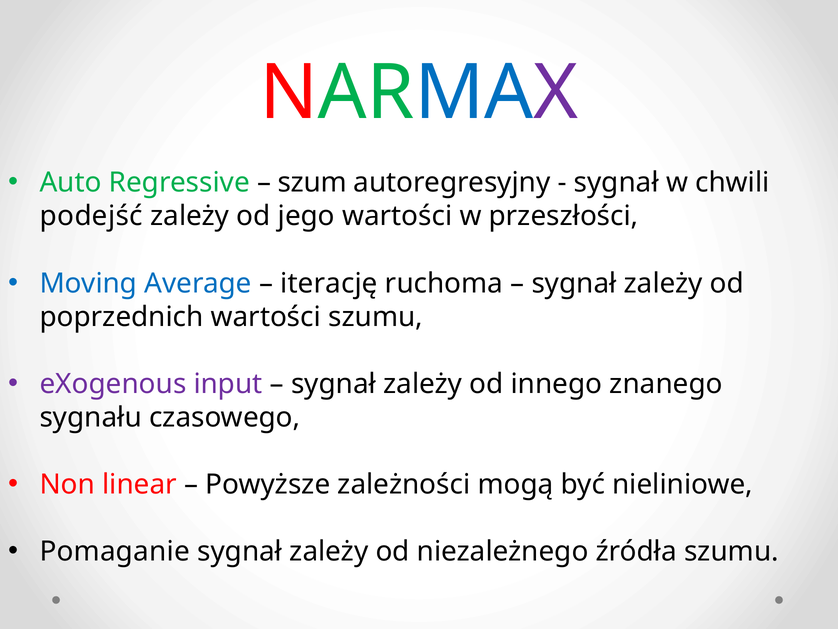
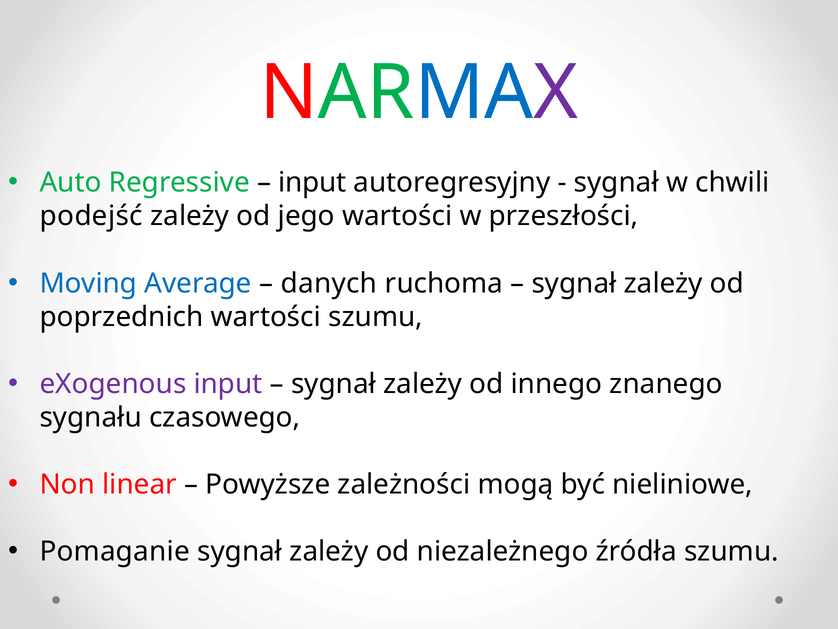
szum at (312, 183): szum -> input
iterację: iterację -> danych
